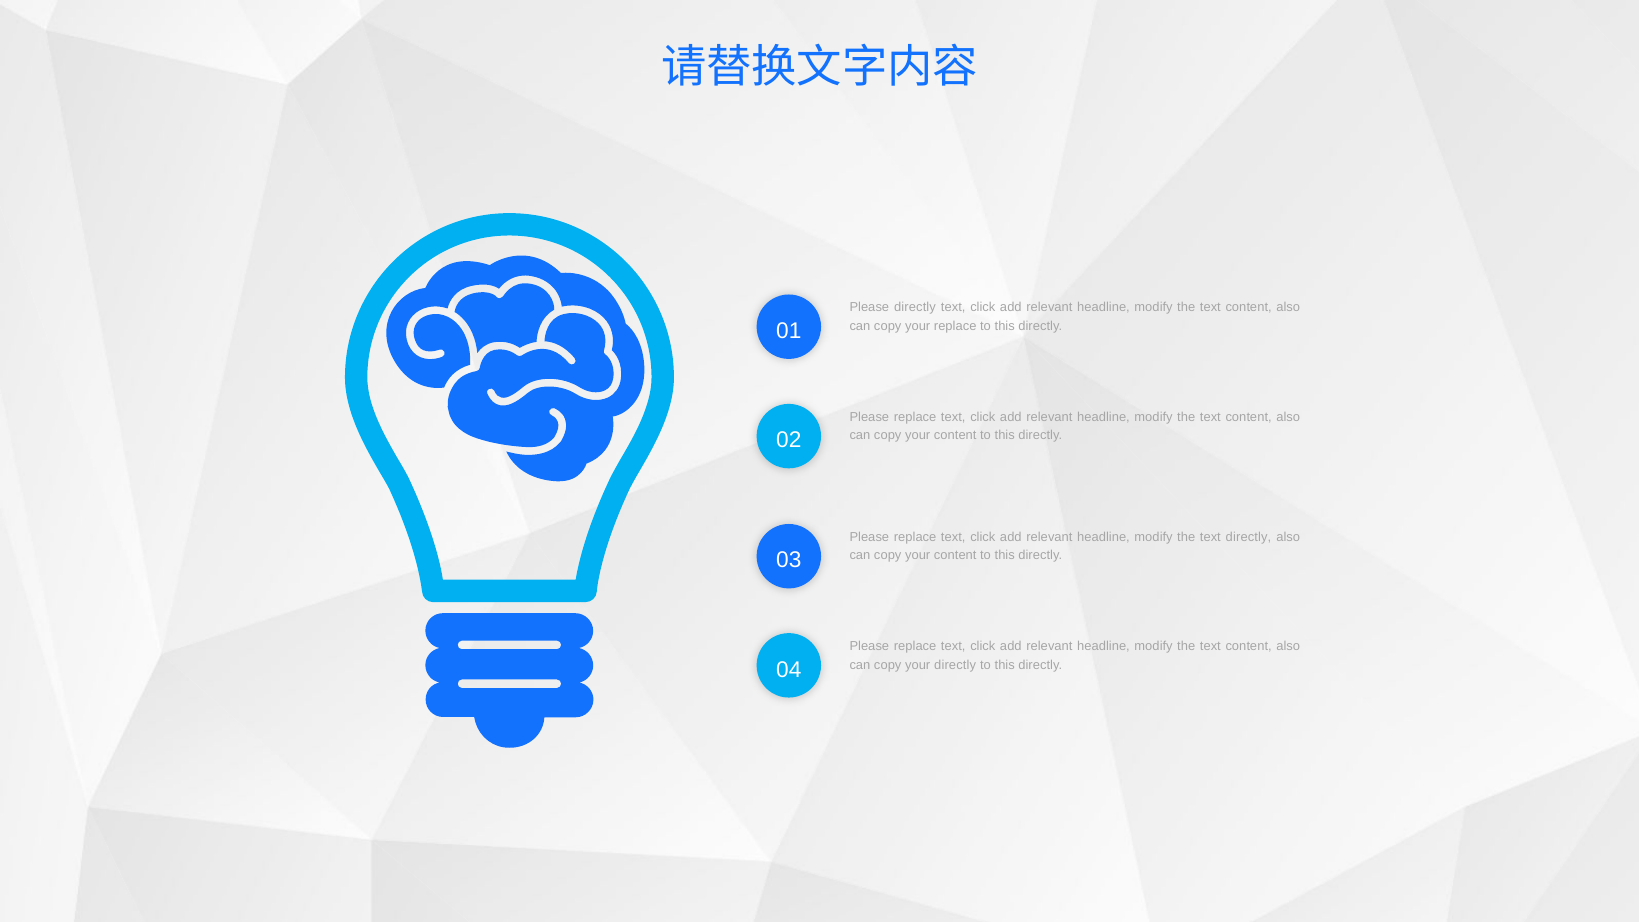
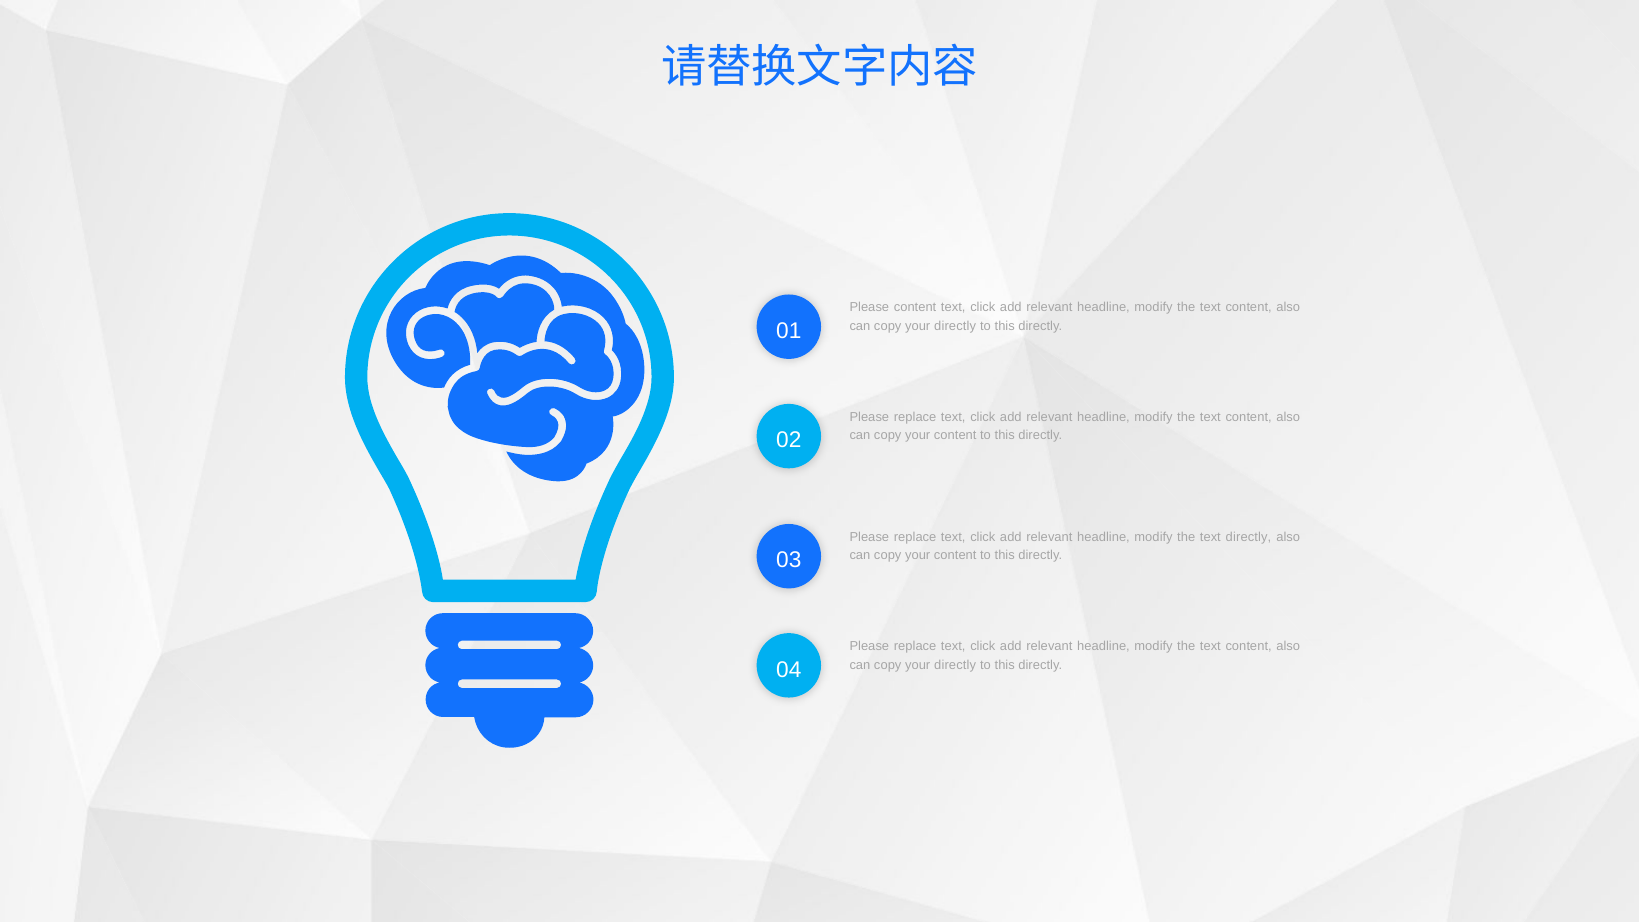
Please directly: directly -> content
replace at (955, 326): replace -> directly
